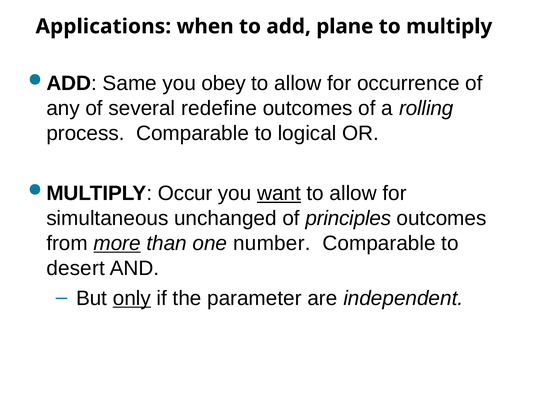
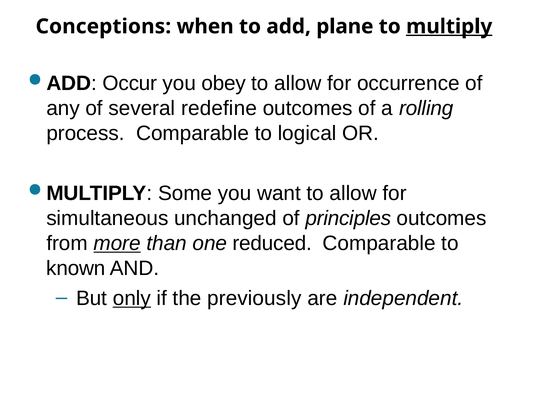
Applications: Applications -> Conceptions
multiply at (449, 26) underline: none -> present
Same: Same -> Occur
Occur: Occur -> Some
want underline: present -> none
number: number -> reduced
desert: desert -> known
parameter: parameter -> previously
